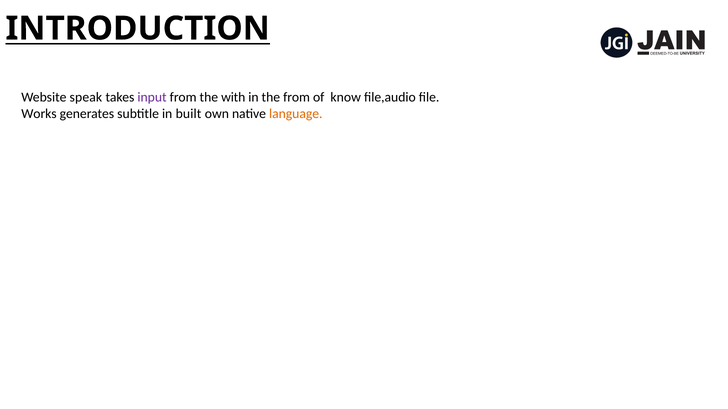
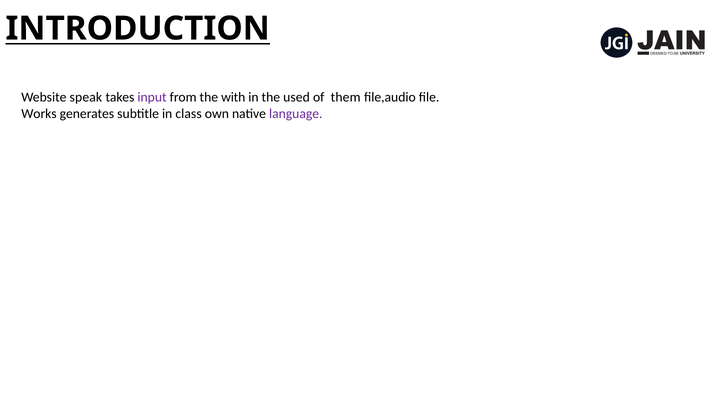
the from: from -> used
know: know -> them
built: built -> class
language colour: orange -> purple
